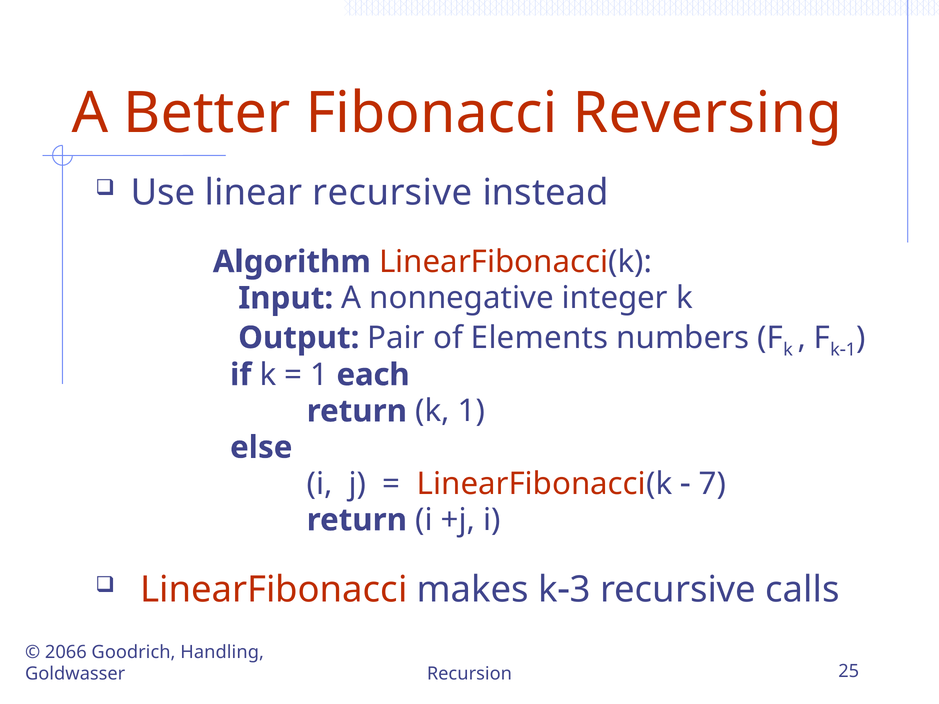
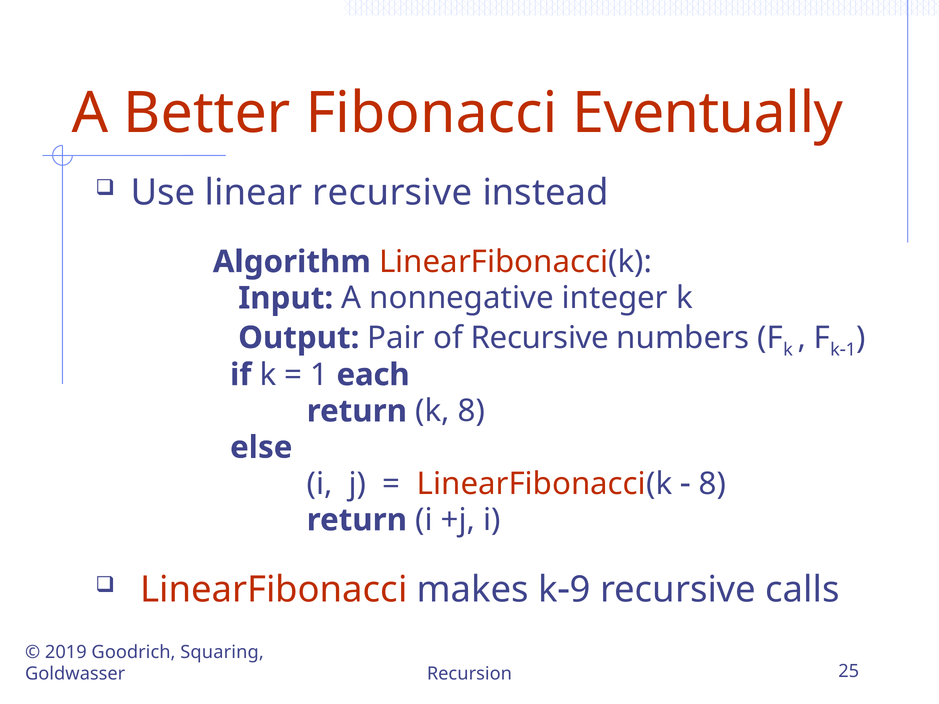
Reversing: Reversing -> Eventually
of Elements: Elements -> Recursive
k 1: 1 -> 8
7 at (712, 484): 7 -> 8
3: 3 -> 9
2066: 2066 -> 2019
Handling: Handling -> Squaring
